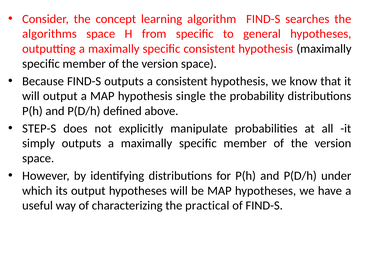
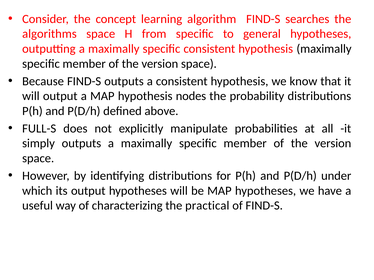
single: single -> nodes
STEP-S: STEP-S -> FULL-S
